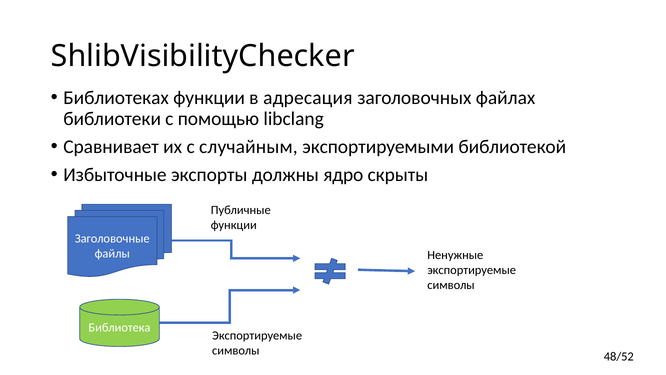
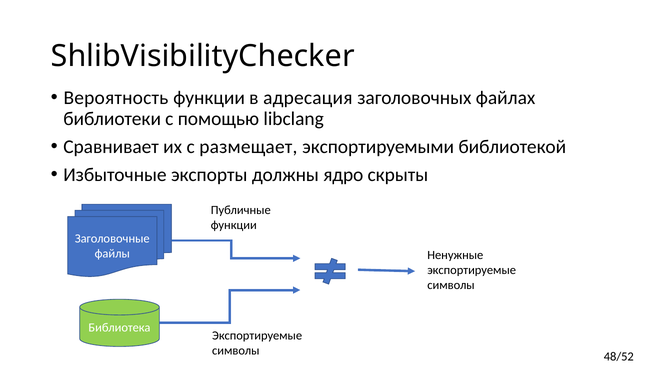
Библиотеках: Библиотеках -> Вероятность
случайным: случайным -> размещает
